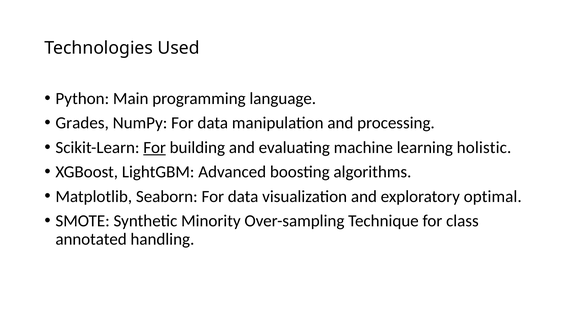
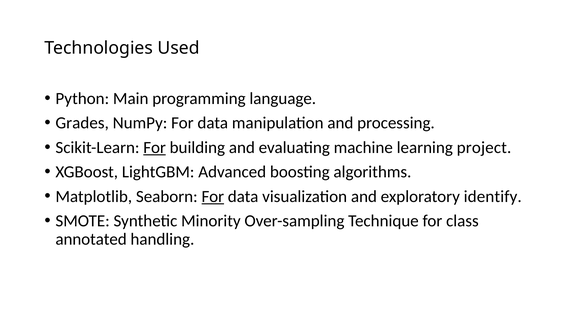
holistic: holistic -> project
For at (213, 197) underline: none -> present
optimal: optimal -> identify
